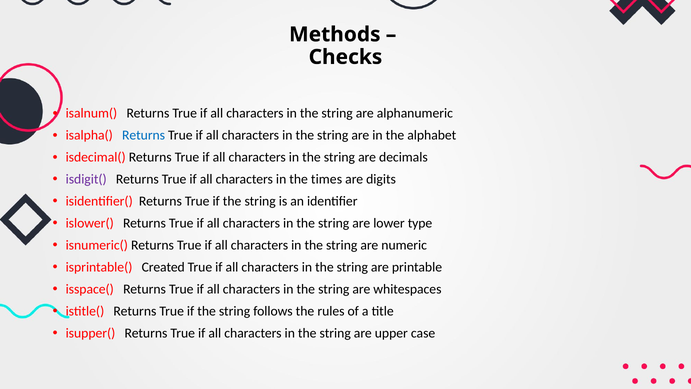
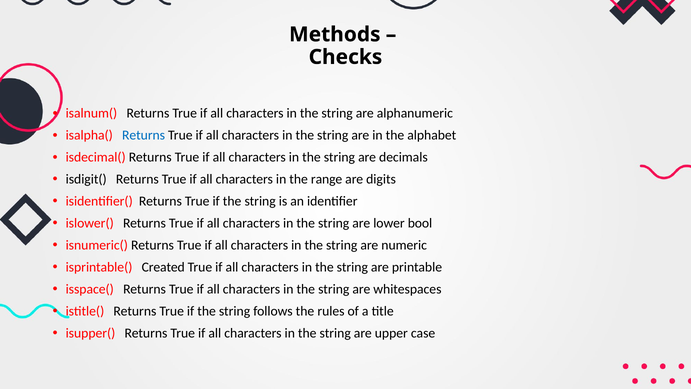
isdigit( colour: purple -> black
times: times -> range
type: type -> bool
